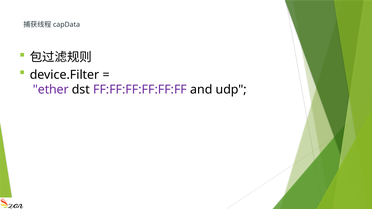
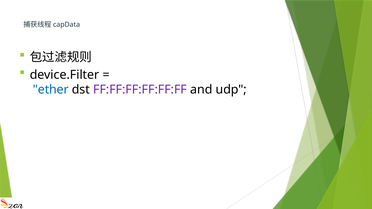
ether colour: purple -> blue
